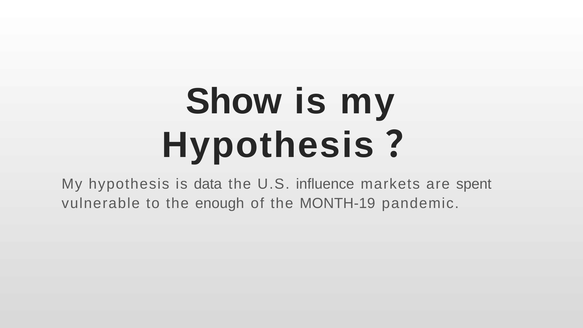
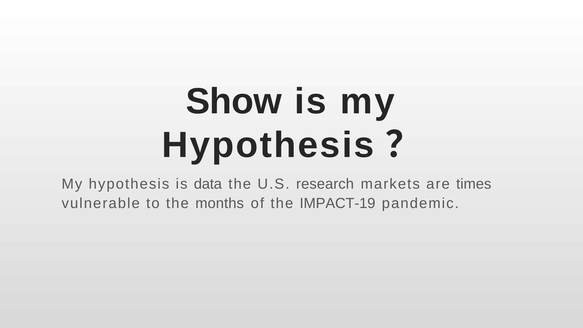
influence: influence -> research
spent: spent -> times
enough: enough -> months
MONTH-19: MONTH-19 -> IMPACT-19
